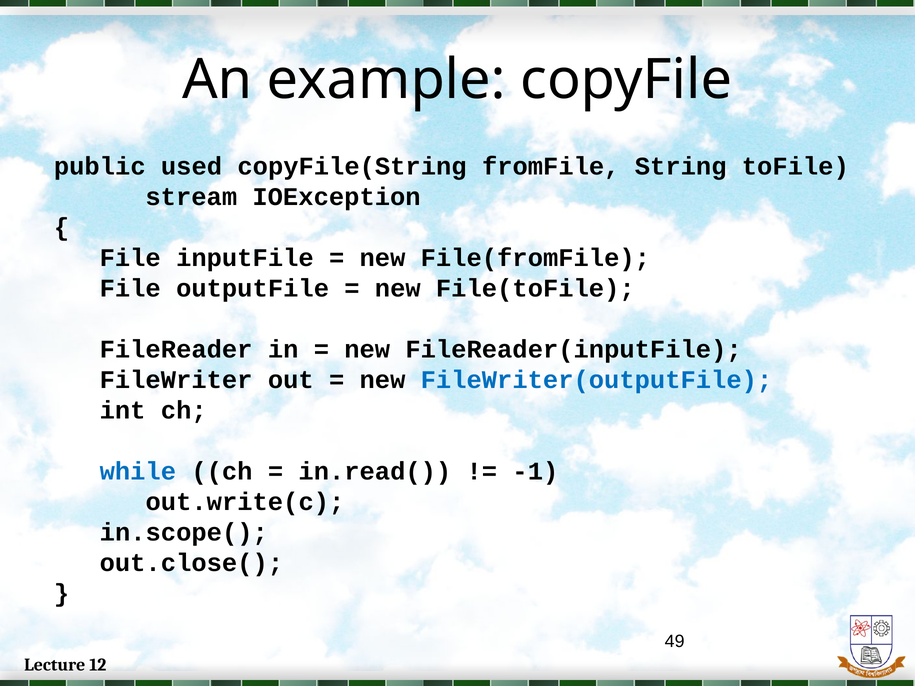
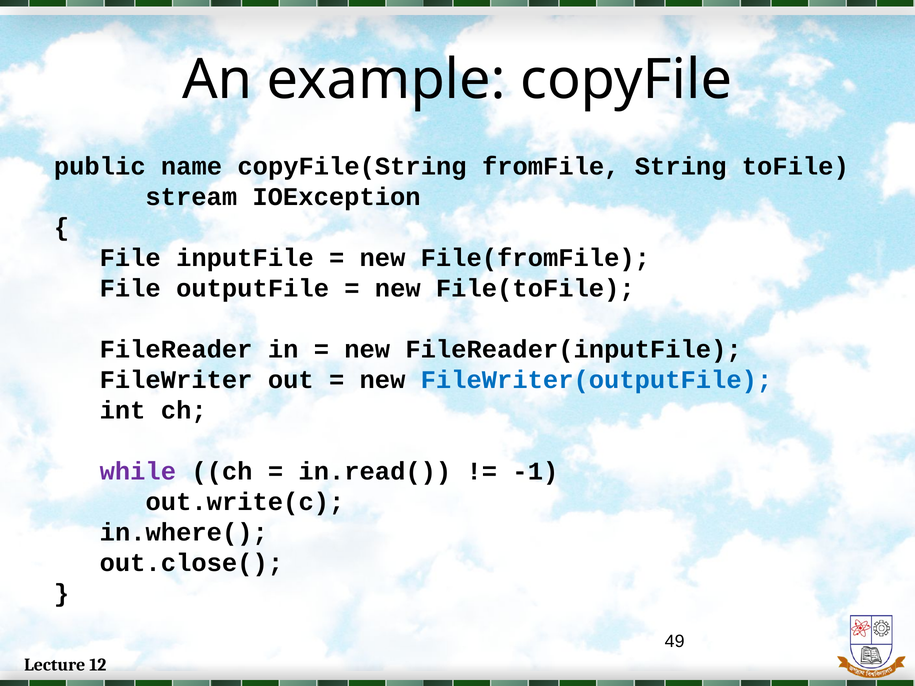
used: used -> name
while colour: blue -> purple
in.scope(: in.scope( -> in.where(
